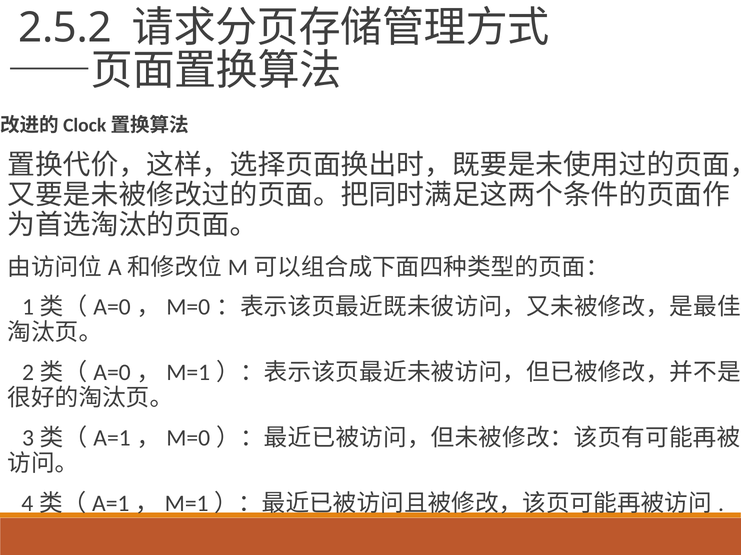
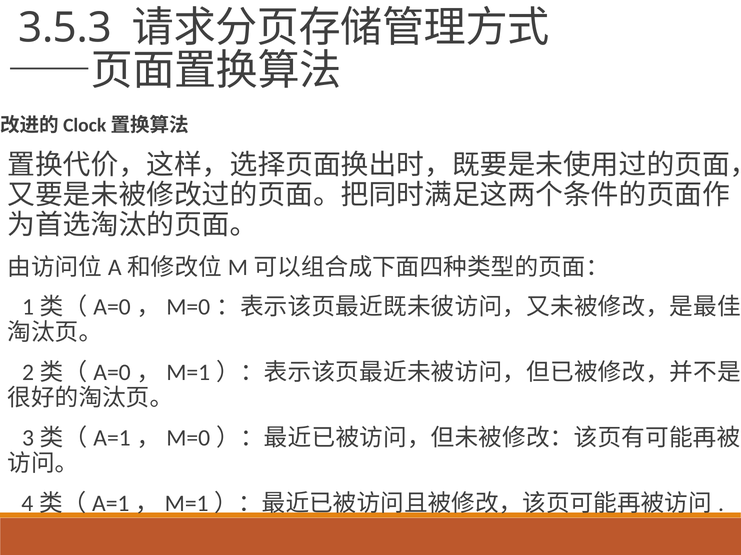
2.5.2: 2.5.2 -> 3.5.3
